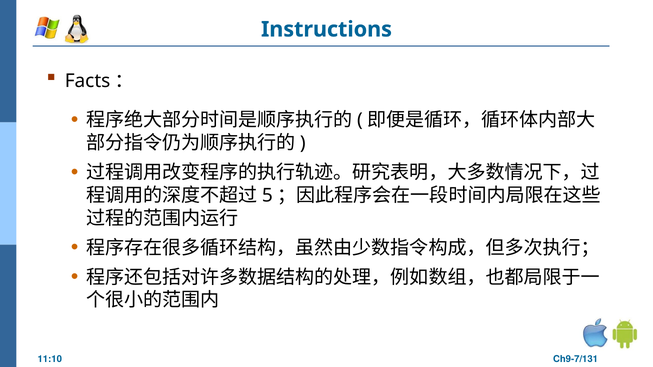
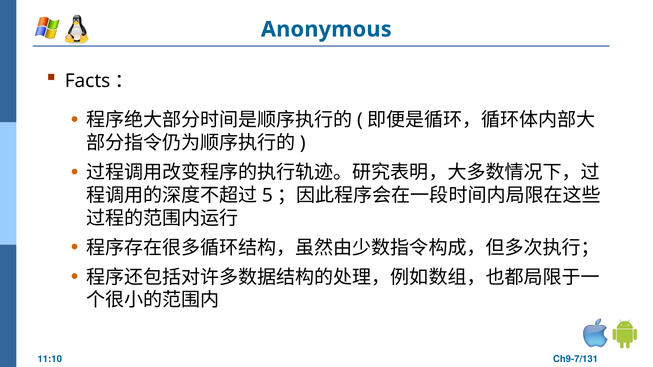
Instructions: Instructions -> Anonymous
